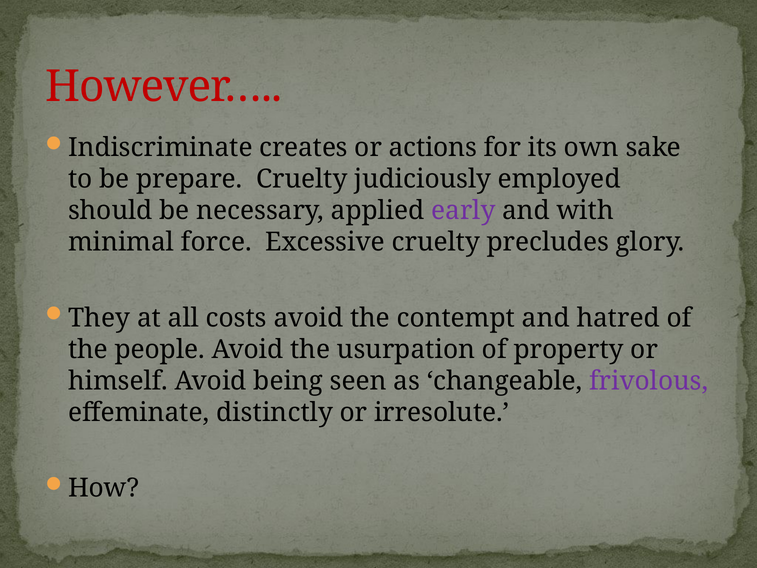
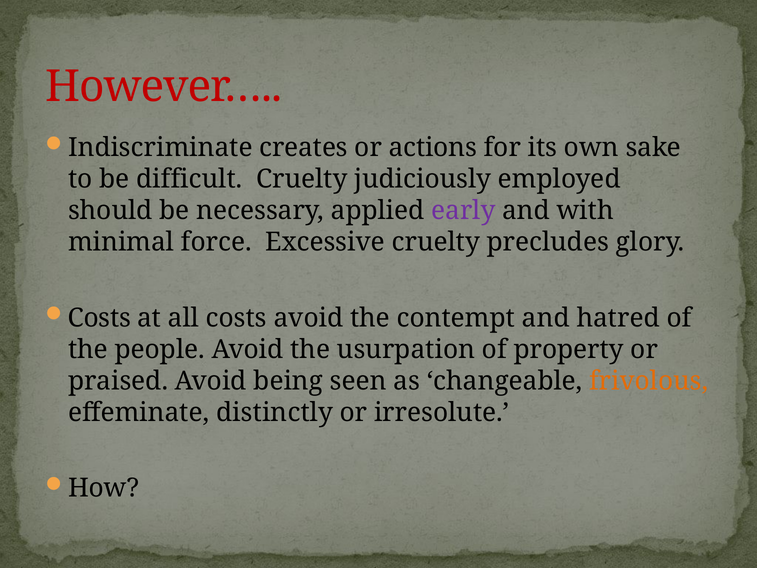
prepare: prepare -> difficult
They at (99, 318): They -> Costs
himself: himself -> praised
frivolous colour: purple -> orange
